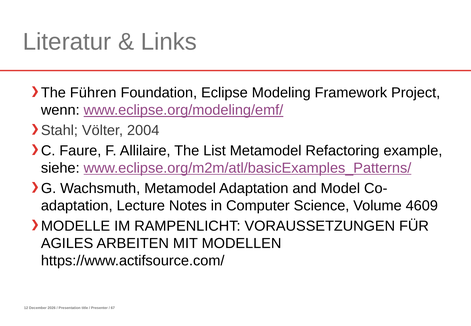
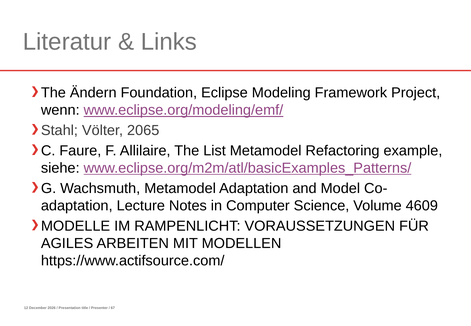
Führen: Führen -> Ändern
2004: 2004 -> 2065
